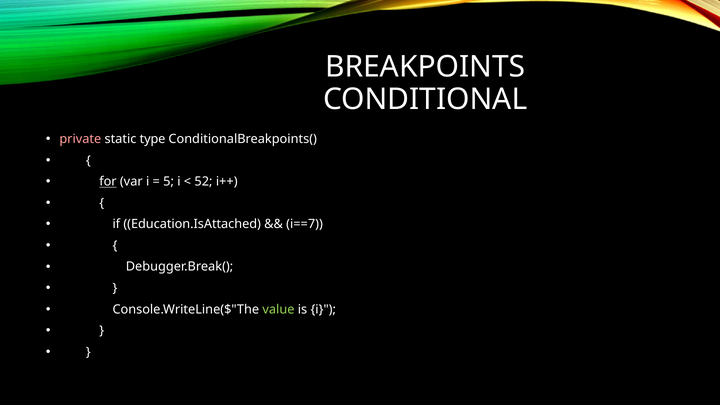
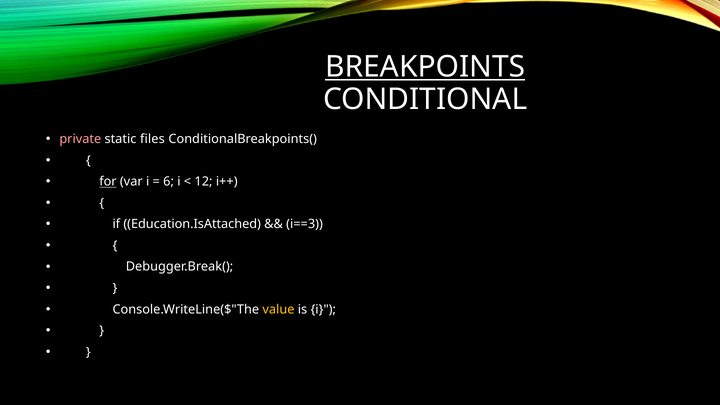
BREAKPOINTS underline: none -> present
type: type -> files
5: 5 -> 6
52: 52 -> 12
i==7: i==7 -> i==3
value colour: light green -> yellow
